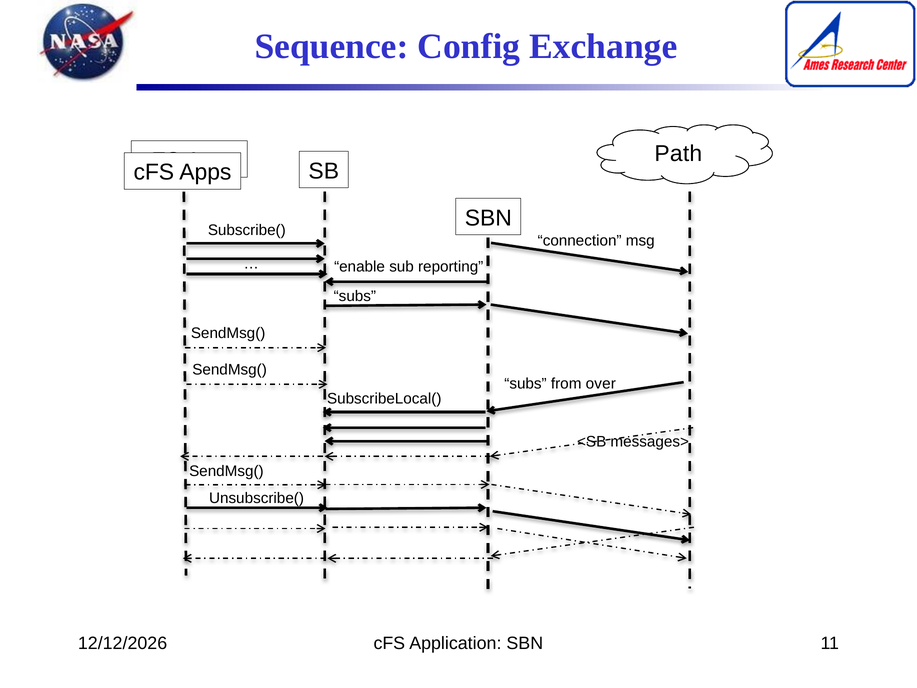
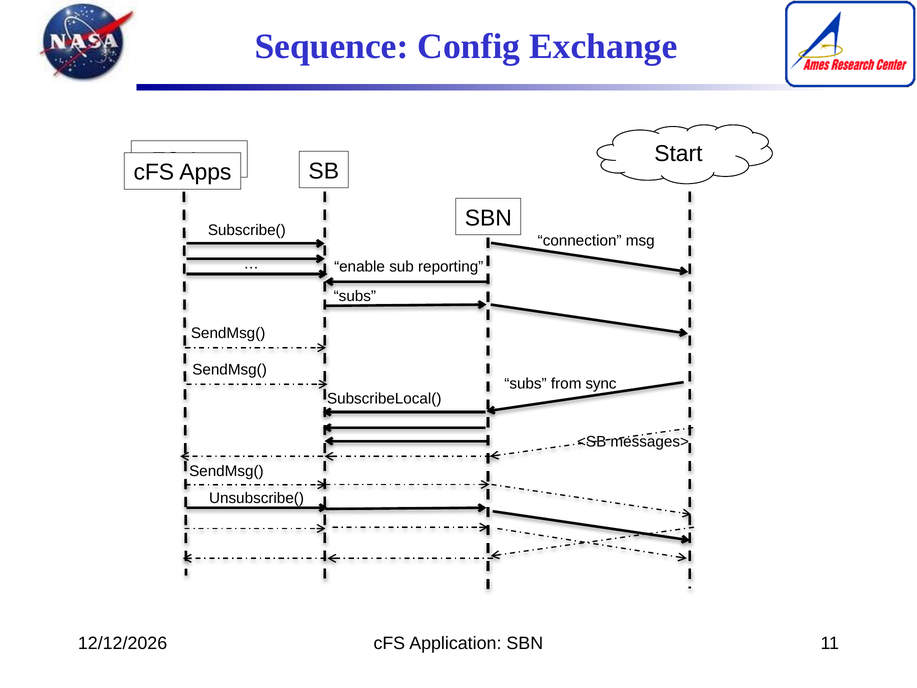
Path: Path -> Start
over: over -> sync
